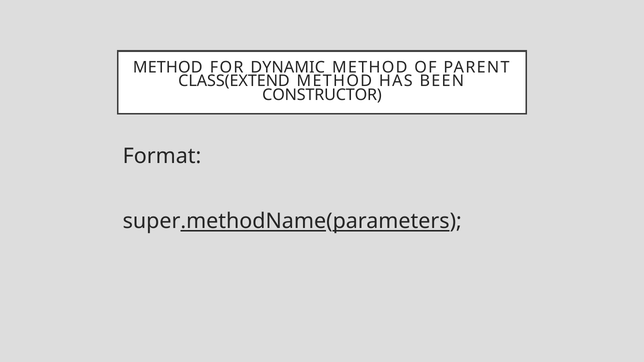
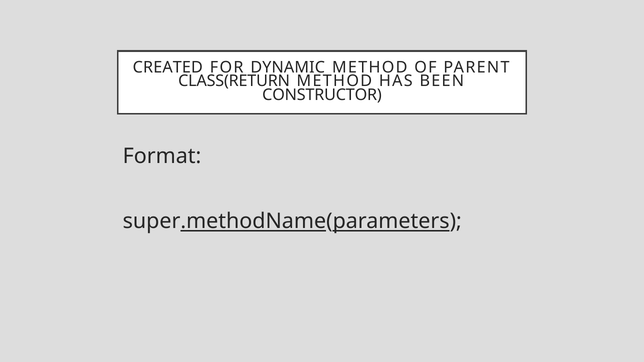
METHOD at (168, 67): METHOD -> CREATED
CLASS(EXTEND: CLASS(EXTEND -> CLASS(RETURN
